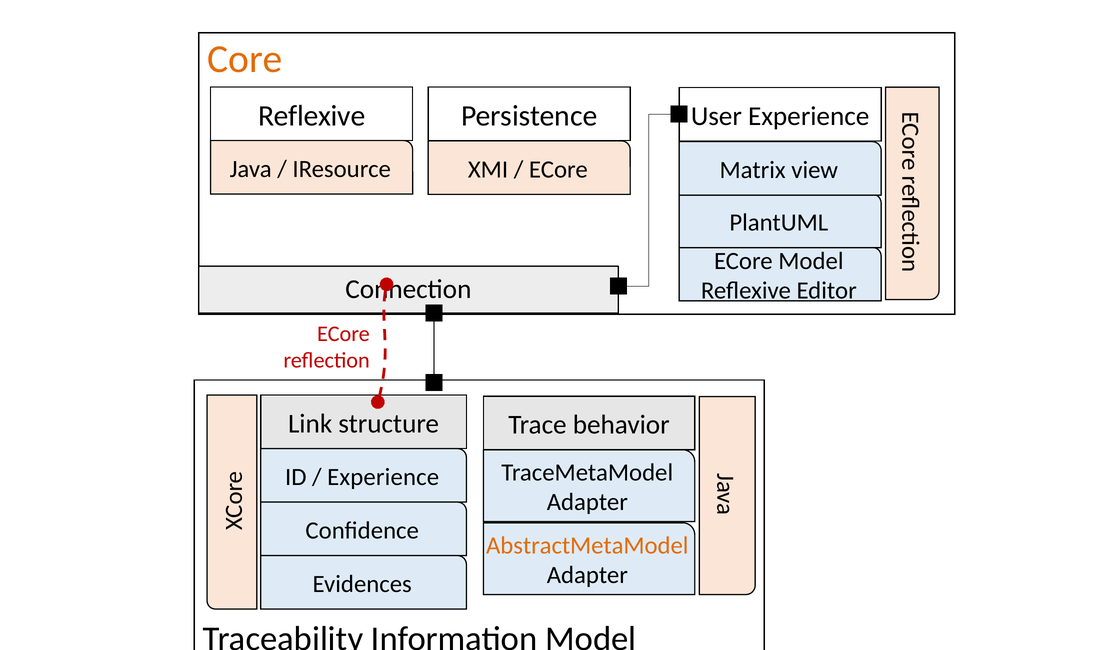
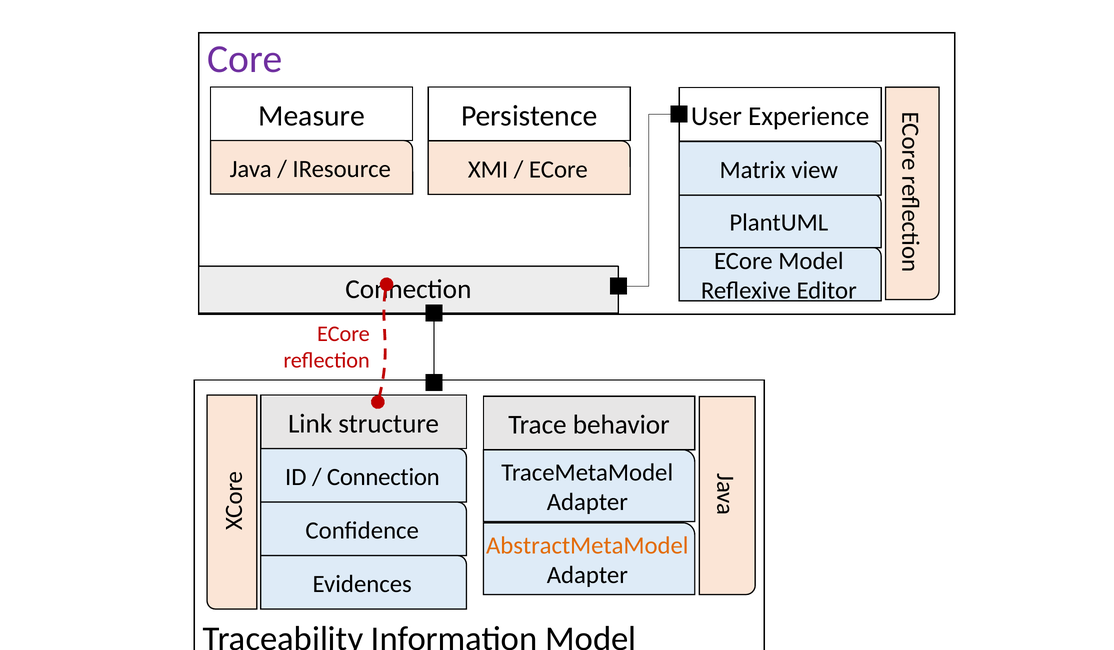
Core colour: orange -> purple
Reflexive at (312, 116): Reflexive -> Measure
Experience at (383, 477): Experience -> Connection
